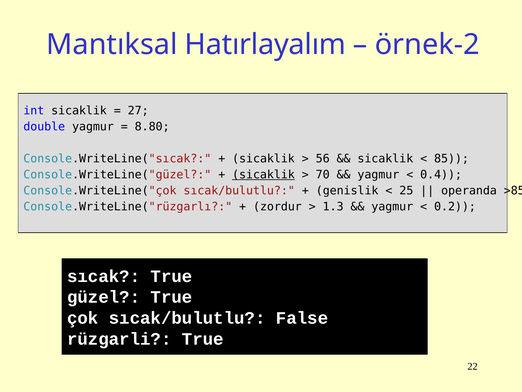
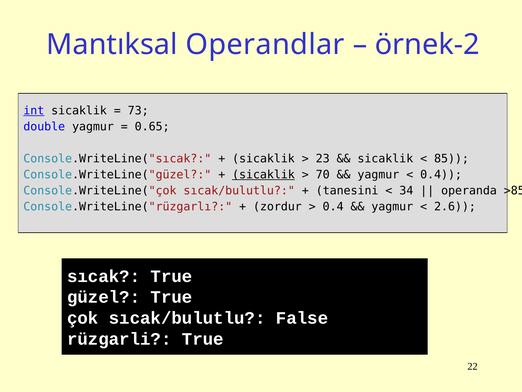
Hatırlayalım: Hatırlayalım -> Operandlar
int underline: none -> present
27: 27 -> 73
8.80: 8.80 -> 0.65
56: 56 -> 23
genislik: genislik -> tanesini
25: 25 -> 34
1.3 at (333, 206): 1.3 -> 0.4
0.2: 0.2 -> 2.6
